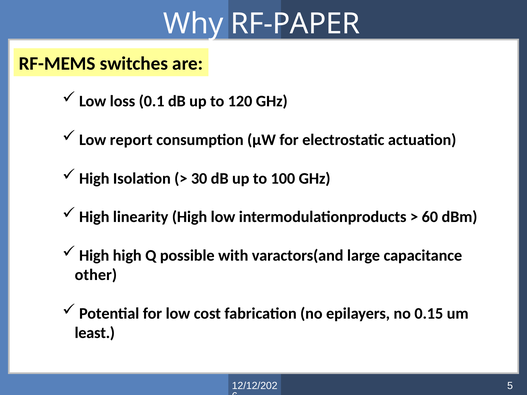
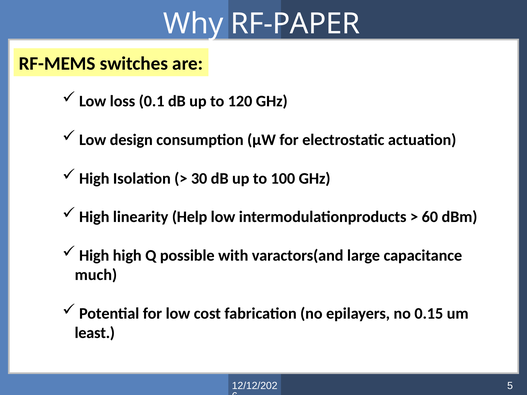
report: report -> design
linearity High: High -> Help
other: other -> much
